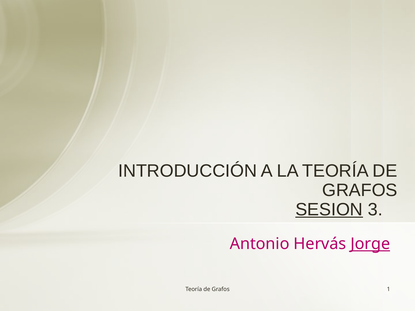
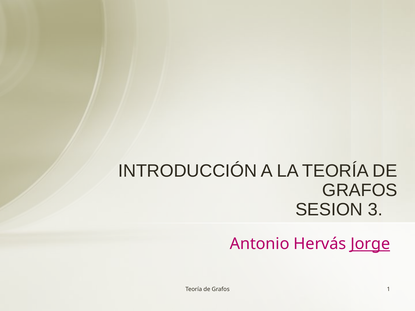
SESION underline: present -> none
